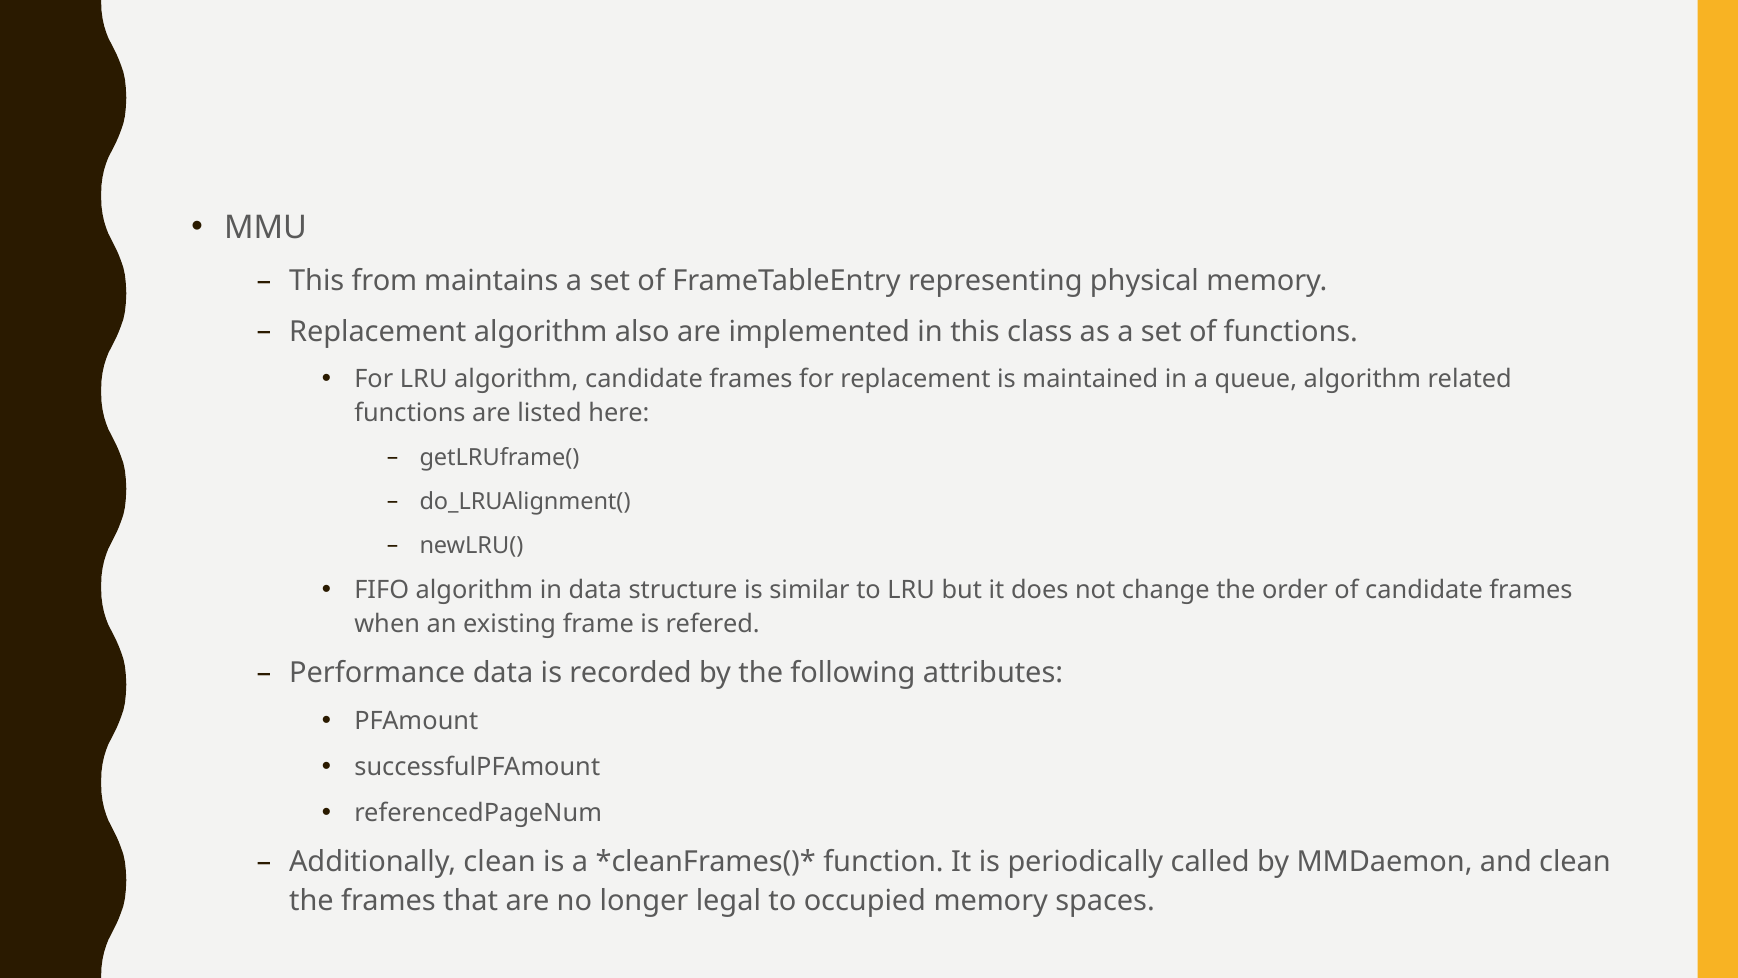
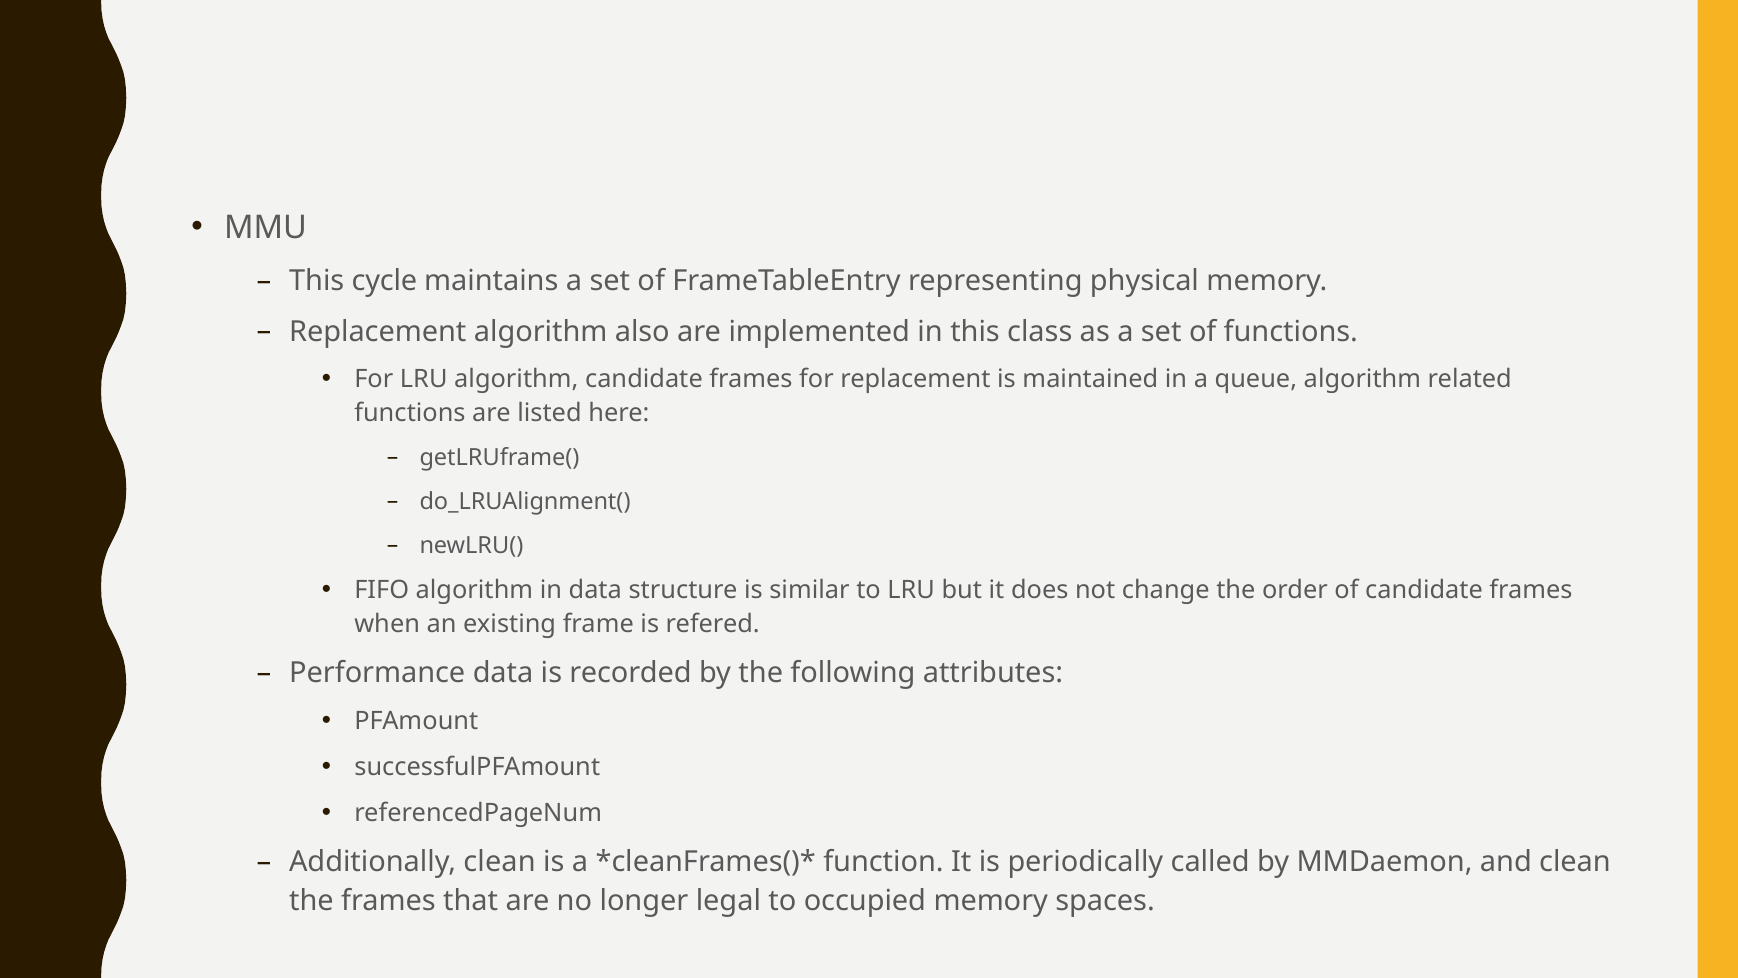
from: from -> cycle
